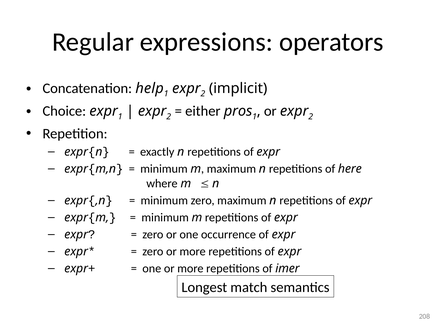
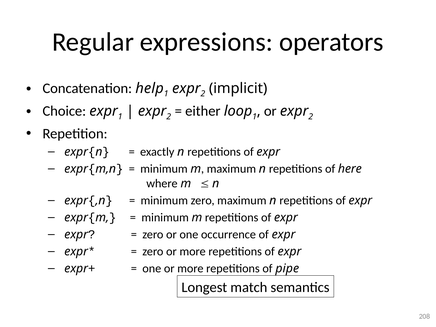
pros: pros -> loop
imer: imer -> pipe
